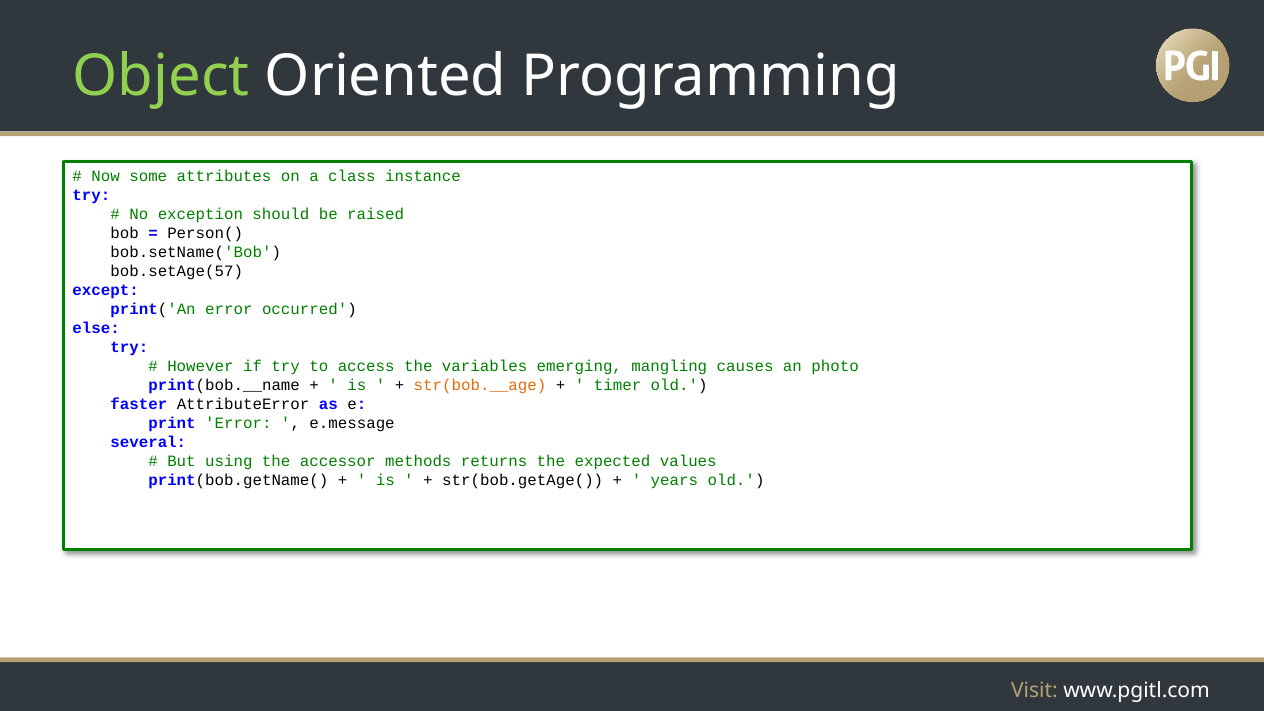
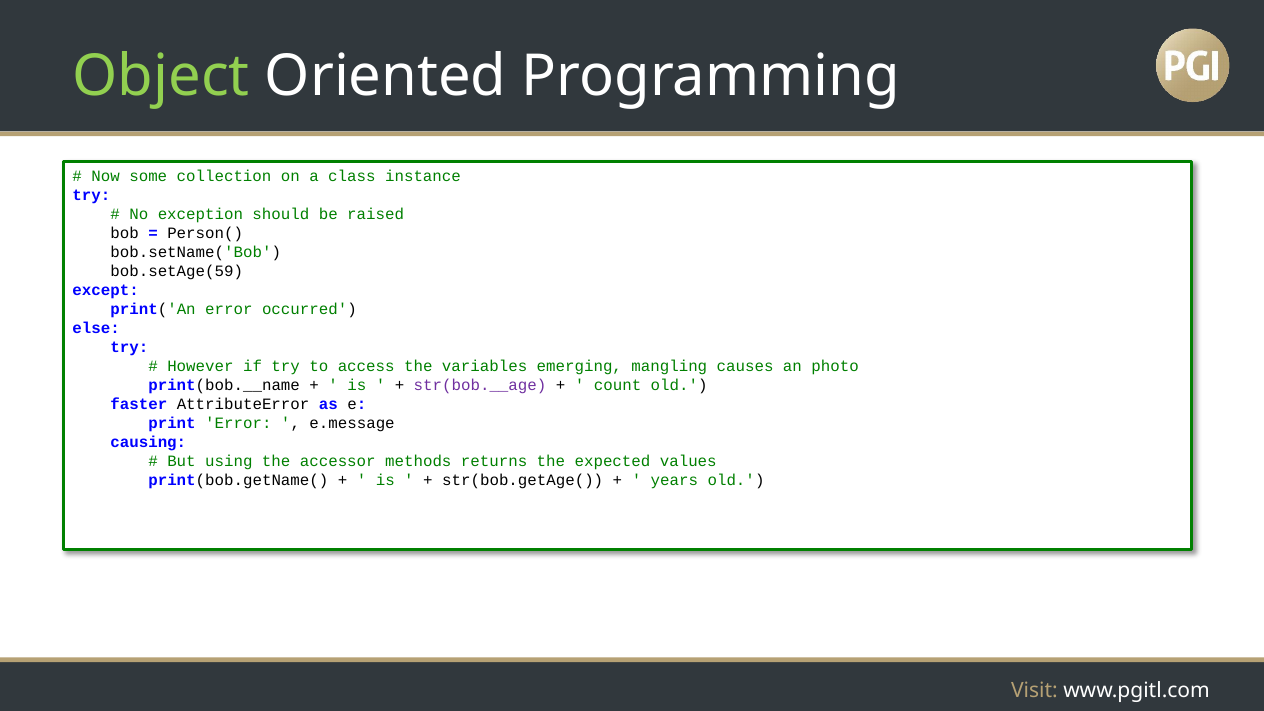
attributes: attributes -> collection
bob.setAge(57: bob.setAge(57 -> bob.setAge(59
str(bob.__age colour: orange -> purple
timer: timer -> count
several: several -> causing
